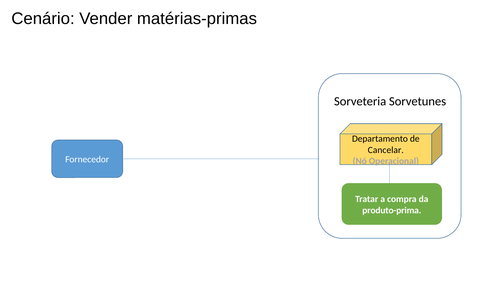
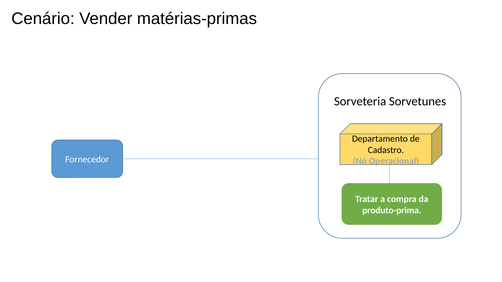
Cancelar: Cancelar -> Cadastro
